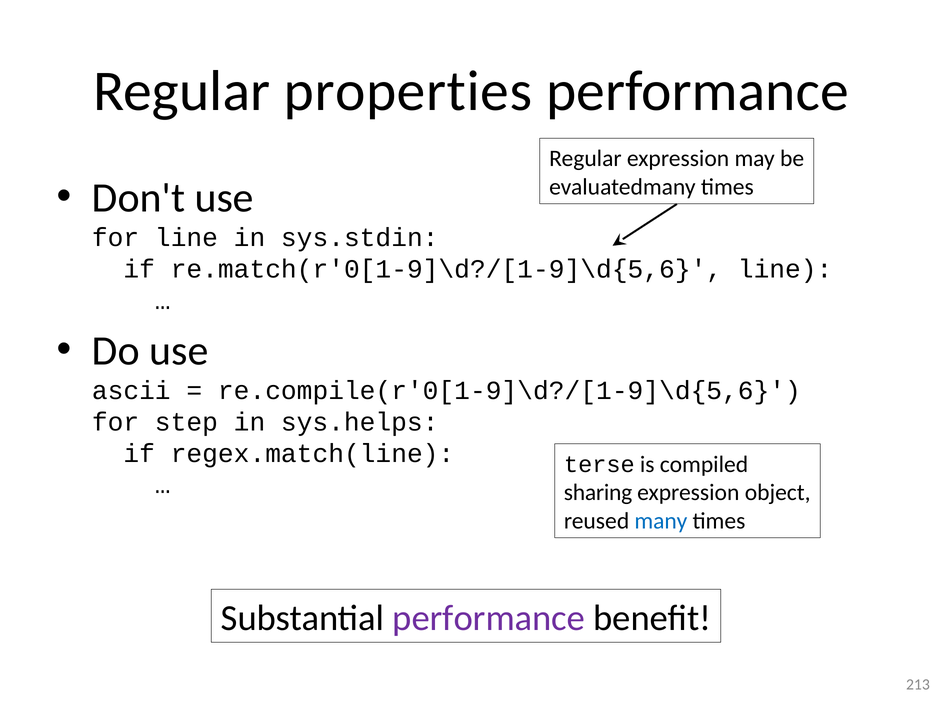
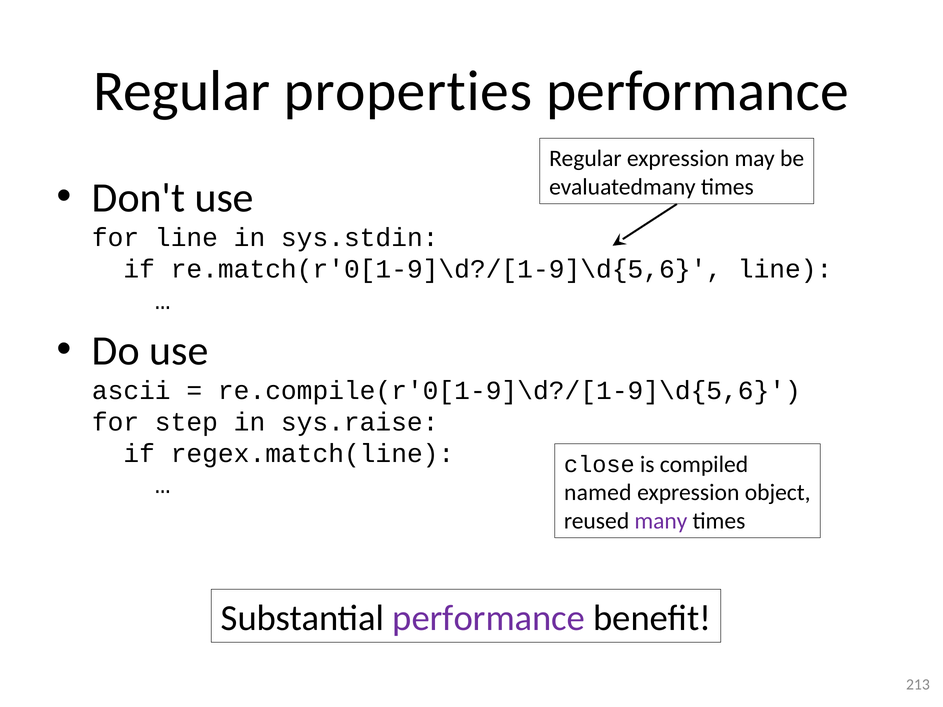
sys.helps: sys.helps -> sys.raise
terse: terse -> close
sharing: sharing -> named
many colour: blue -> purple
